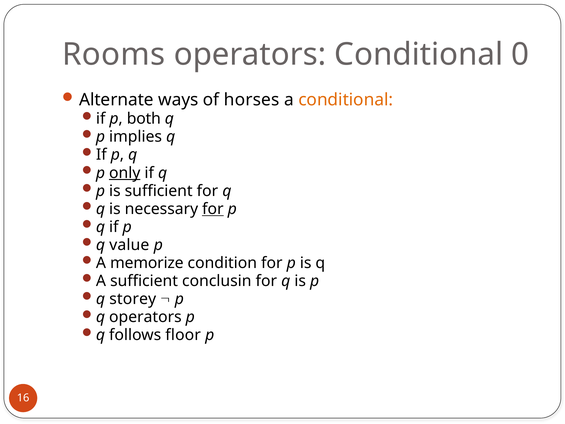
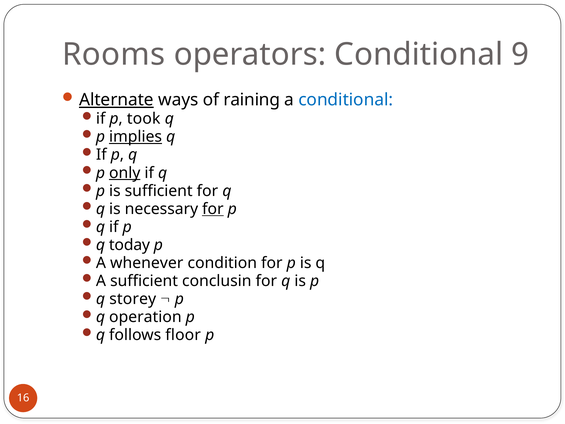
0: 0 -> 9
Alternate underline: none -> present
horses: horses -> raining
conditional at (346, 100) colour: orange -> blue
both: both -> took
implies underline: none -> present
value: value -> today
memorize: memorize -> whenever
q operators: operators -> operation
